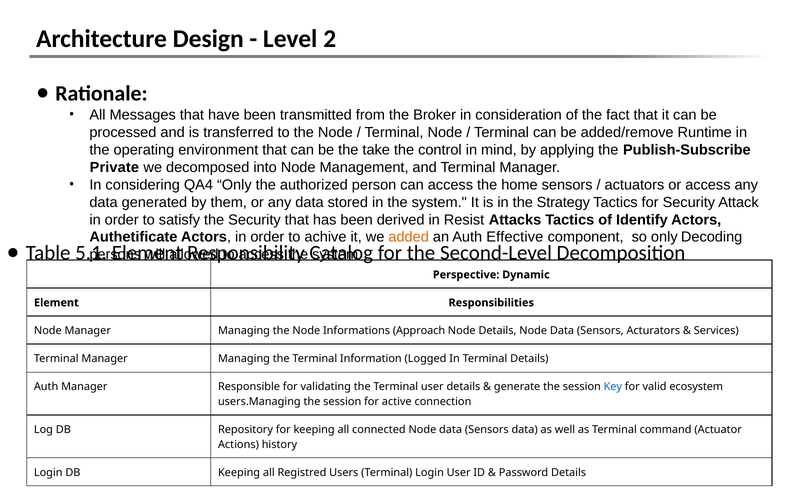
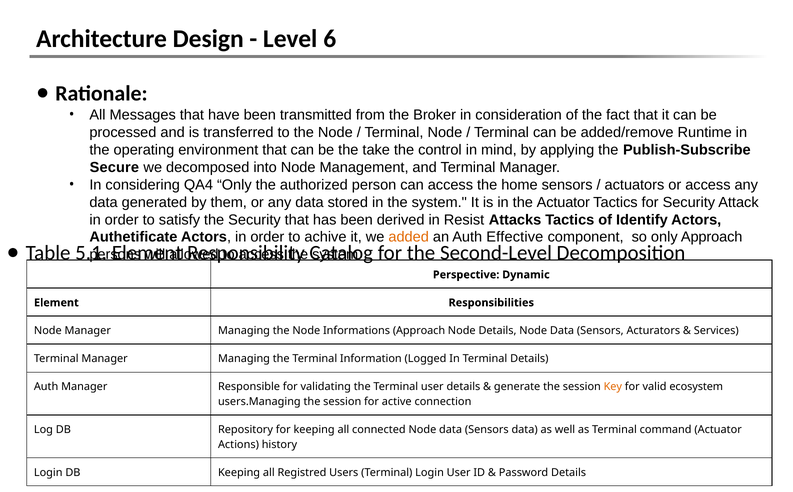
2: 2 -> 6
Private: Private -> Secure
the Strategy: Strategy -> Actuator
only Decoding: Decoding -> Approach
Key colour: blue -> orange
